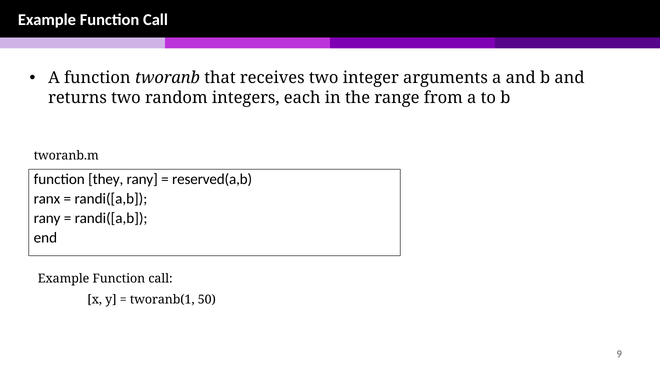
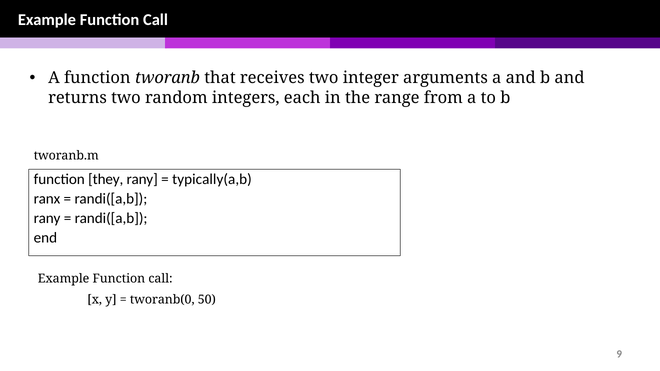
reserved(a,b: reserved(a,b -> typically(a,b
tworanb(1: tworanb(1 -> tworanb(0
